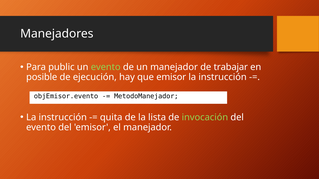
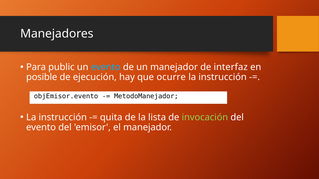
evento at (106, 67) colour: light green -> light blue
trabajar: trabajar -> interfaz
que emisor: emisor -> ocurre
